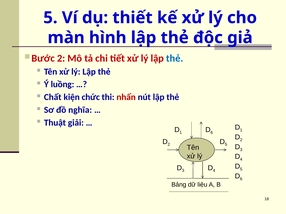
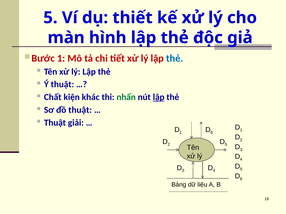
2 at (61, 58): 2 -> 1
Ý luồng: luồng -> thuật
chức: chức -> khác
nhấn colour: red -> green
lập at (159, 97) underline: none -> present
đồ nghĩa: nghĩa -> thuật
